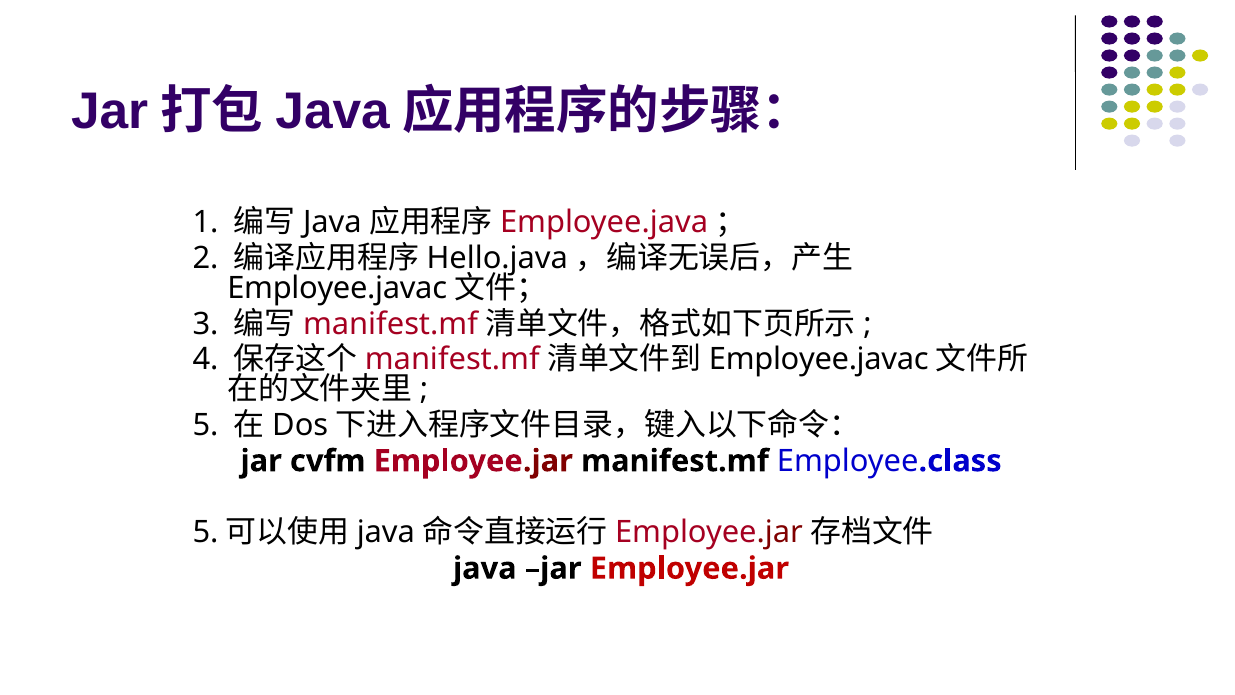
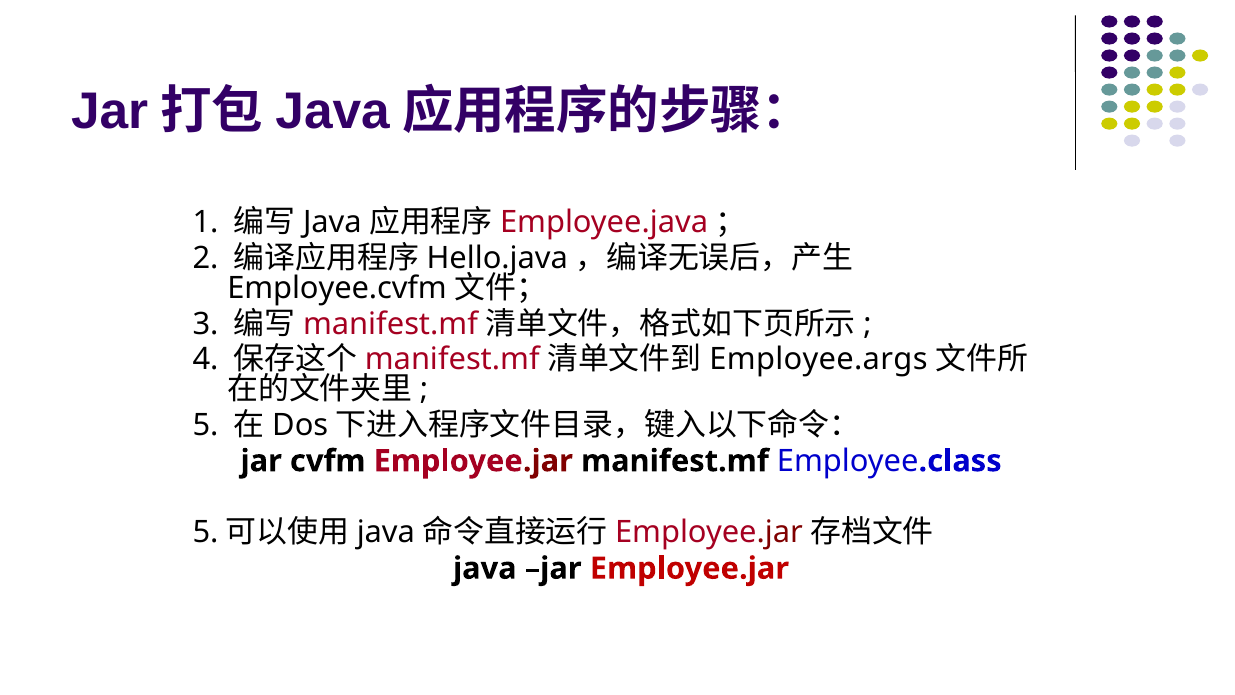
Employee.javac at (337, 288): Employee.javac -> Employee.cvfm
Employee.javac at (819, 360): Employee.javac -> Employee.args
